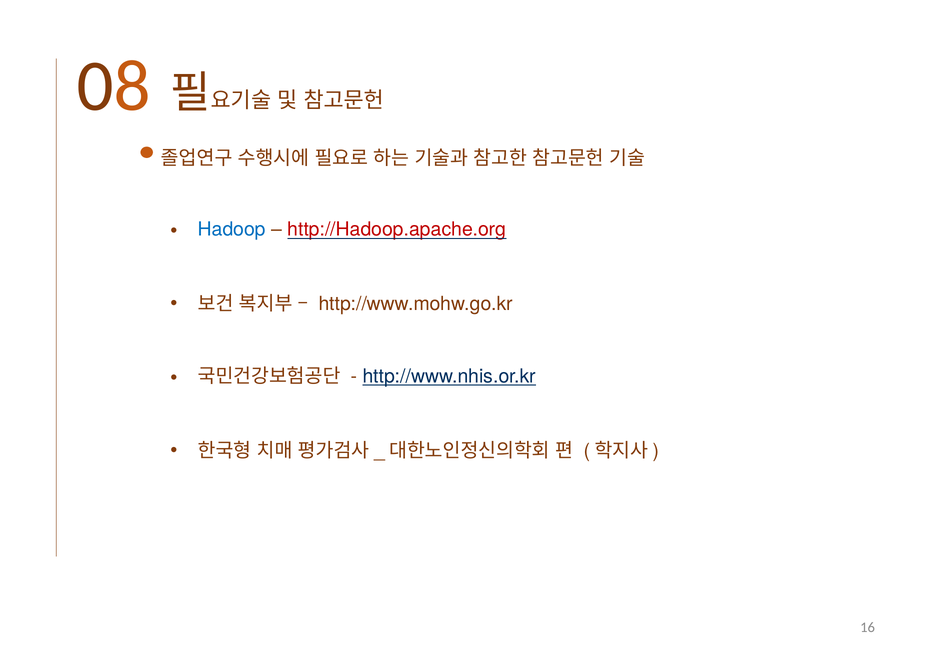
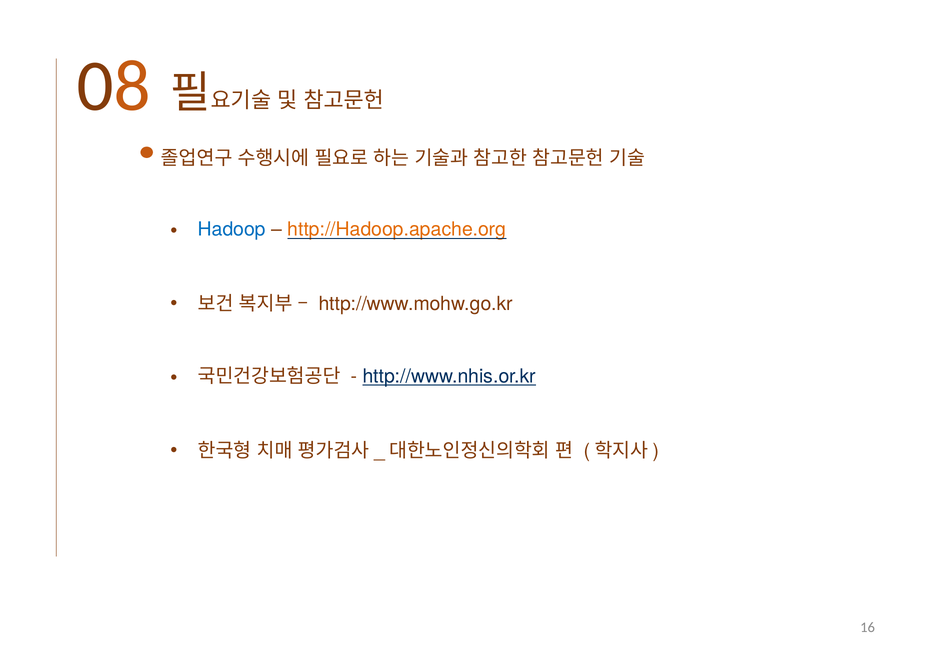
http://Hadoop.apache.org colour: red -> orange
